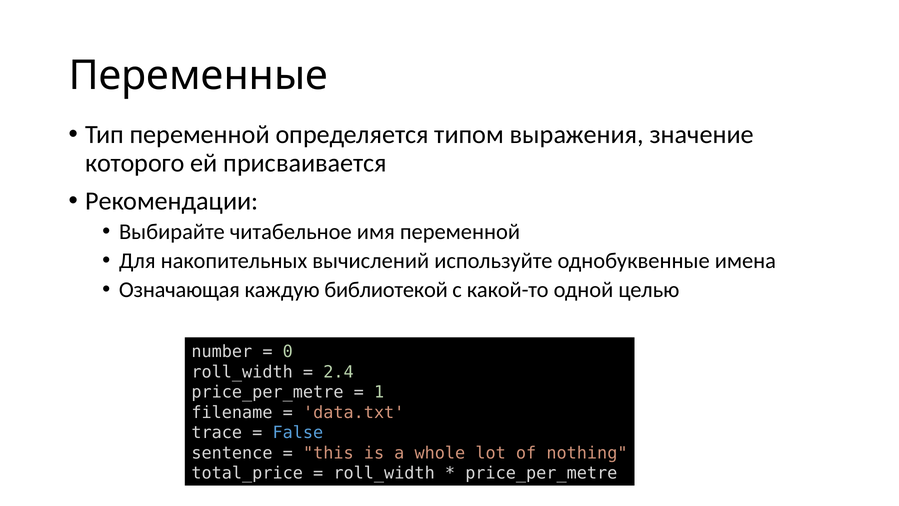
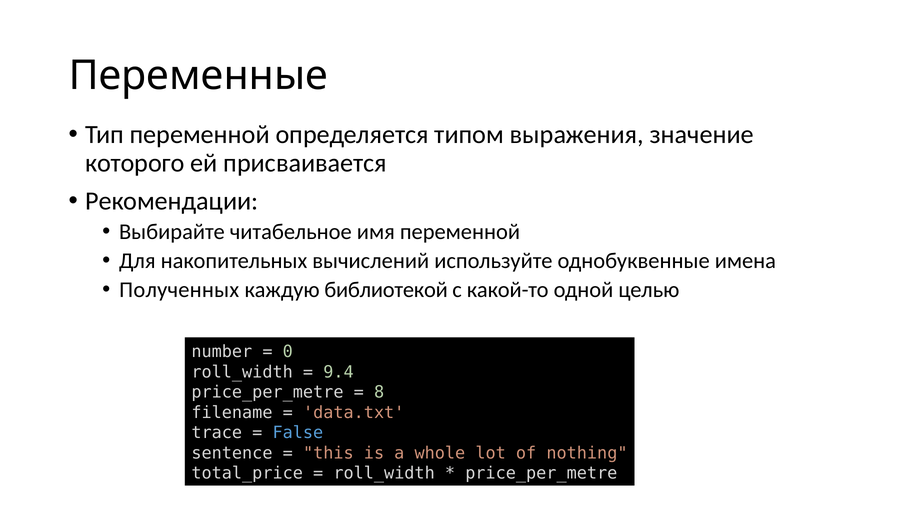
Означающая: Означающая -> Полученных
2.4: 2.4 -> 9.4
1: 1 -> 8
